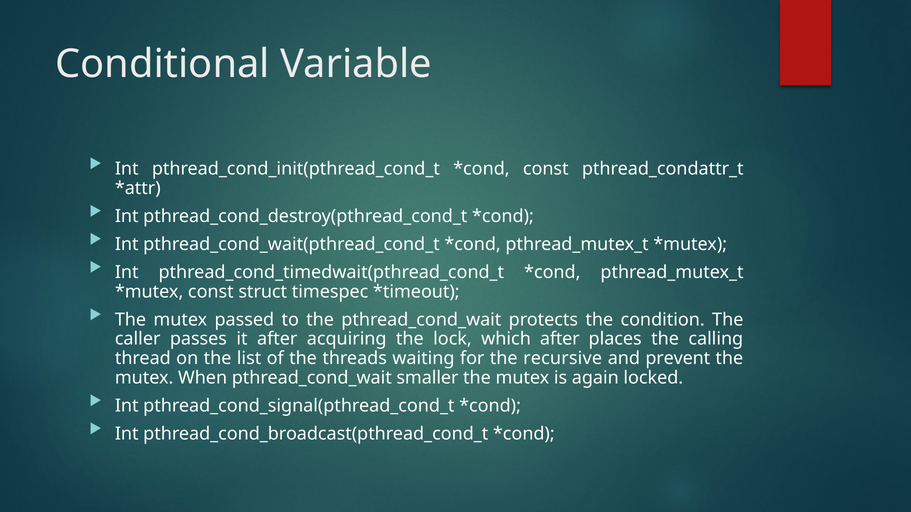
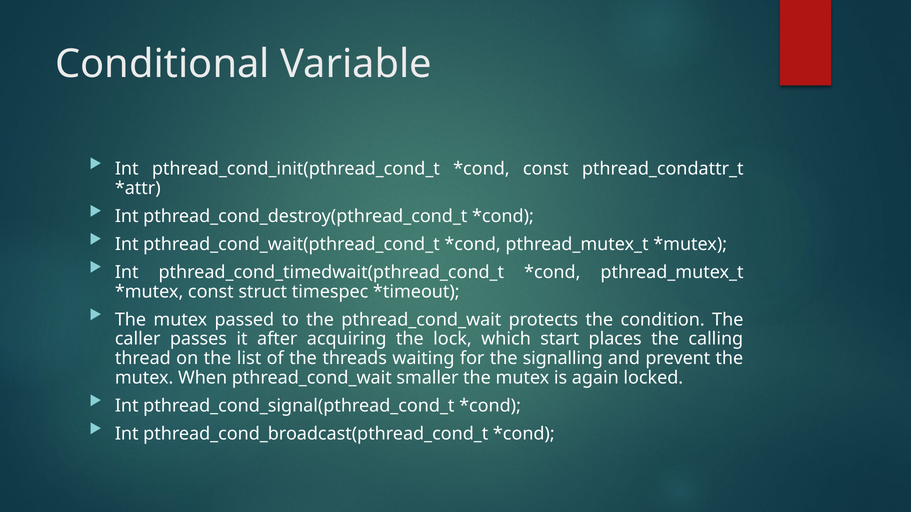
which after: after -> start
recursive: recursive -> signalling
